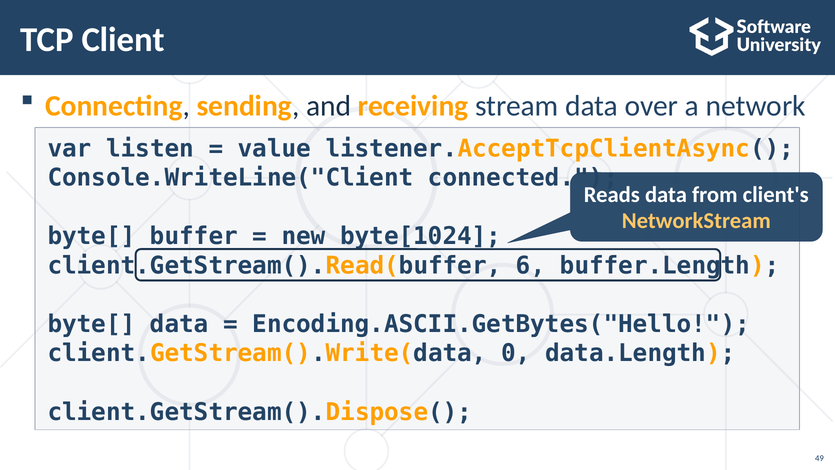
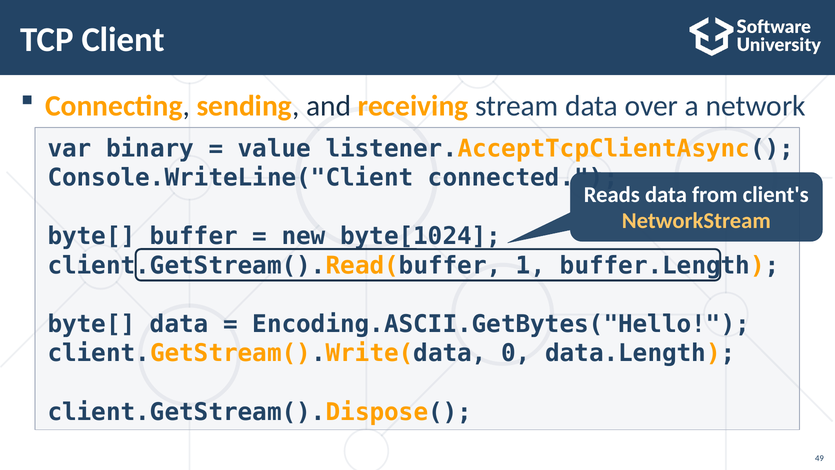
listen: listen -> binary
6: 6 -> 1
